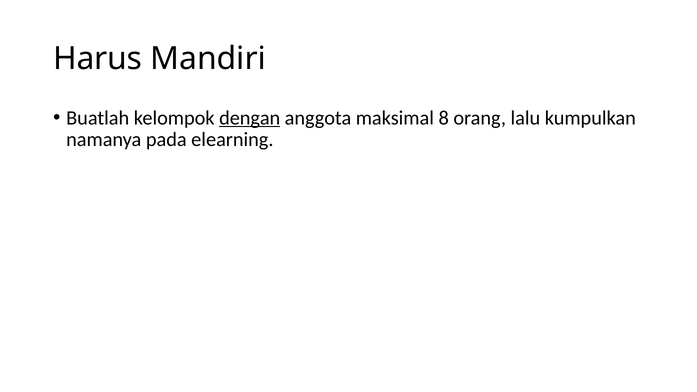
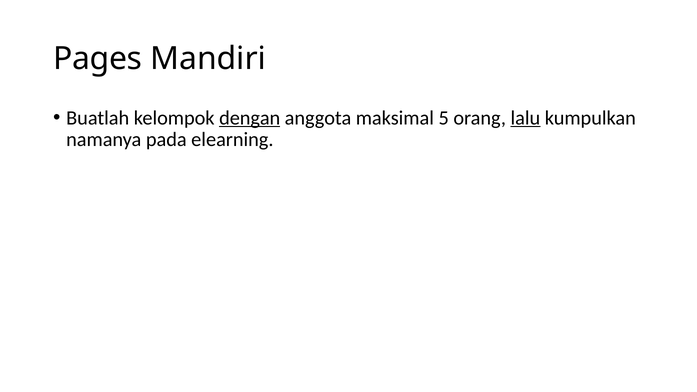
Harus: Harus -> Pages
8: 8 -> 5
lalu underline: none -> present
